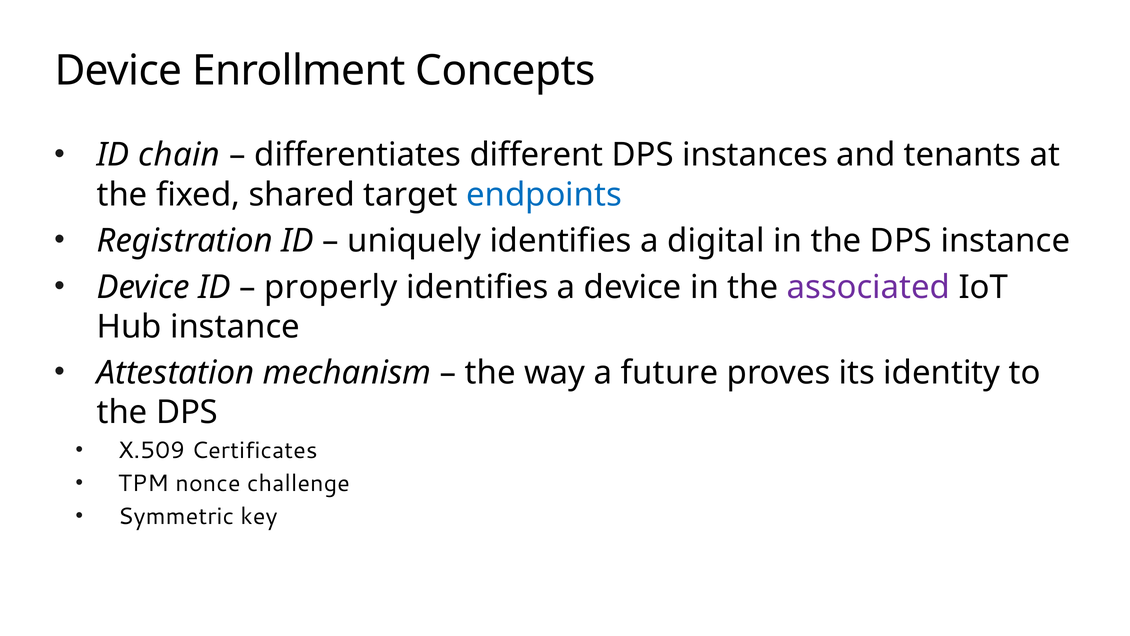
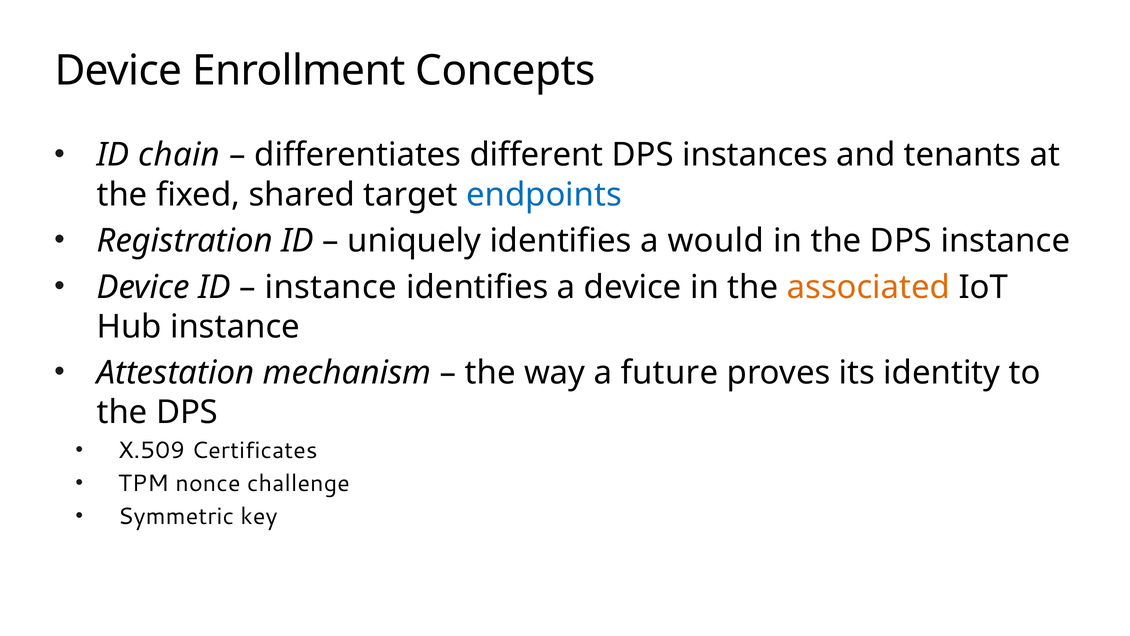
digital: digital -> would
properly at (331, 287): properly -> instance
associated colour: purple -> orange
